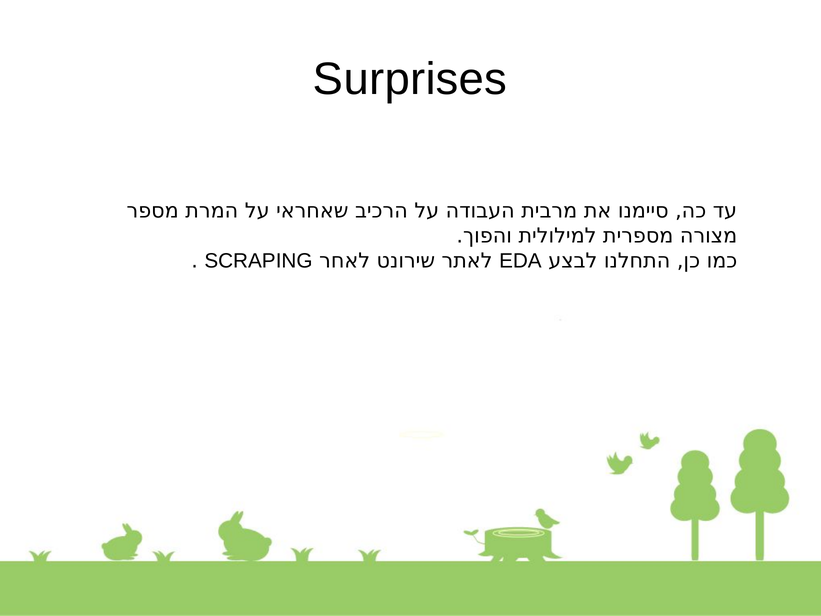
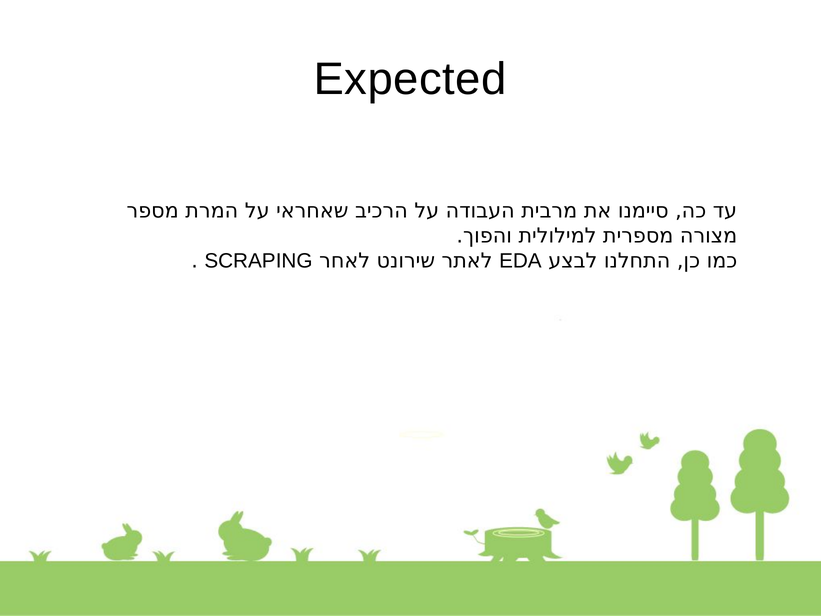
Surprises: Surprises -> Expected
